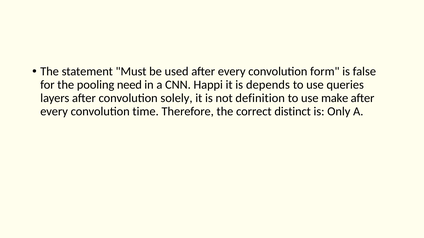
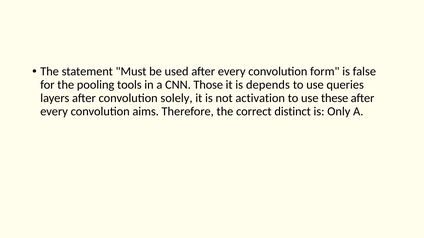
need: need -> tools
Happi: Happi -> Those
definition: definition -> activation
make: make -> these
time: time -> aims
